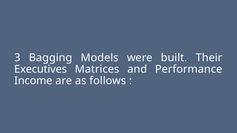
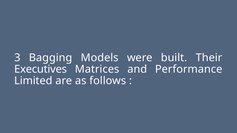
Income: Income -> Limited
